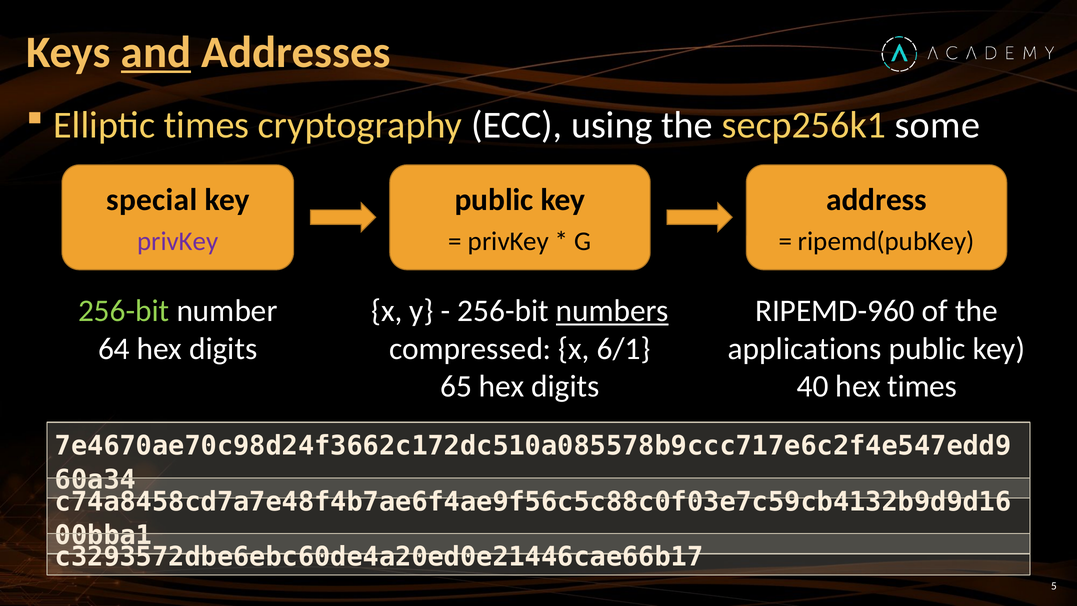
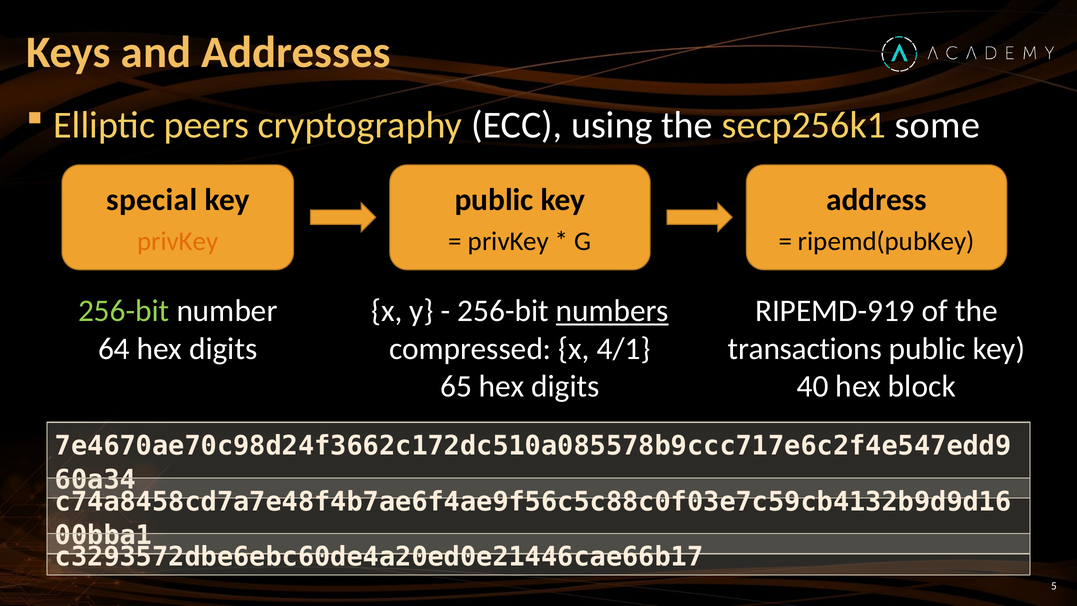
and underline: present -> none
Elliptic times: times -> peers
privKey at (178, 241) colour: purple -> orange
RIPEMD-960: RIPEMD-960 -> RIPEMD-919
6/1: 6/1 -> 4/1
applications: applications -> transactions
hex times: times -> block
